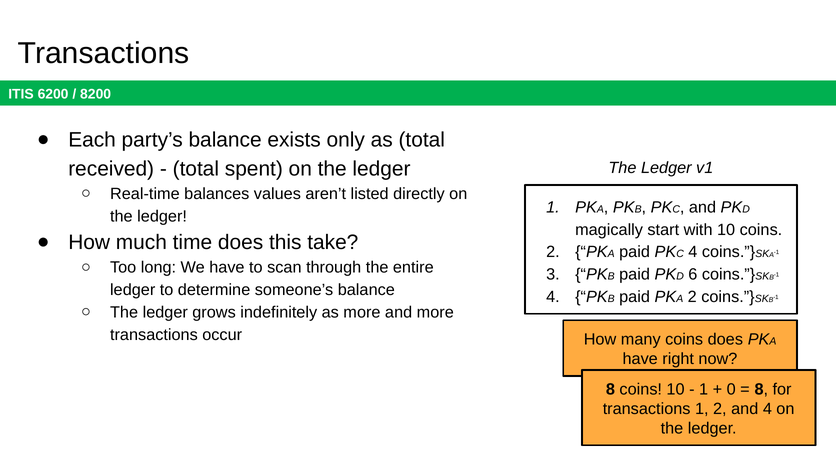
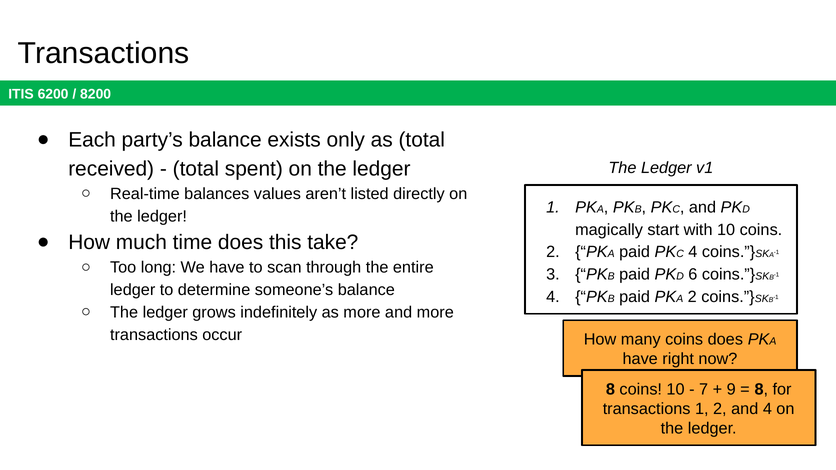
1 at (704, 390): 1 -> 7
0: 0 -> 9
